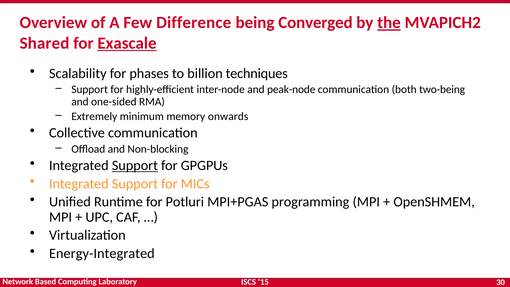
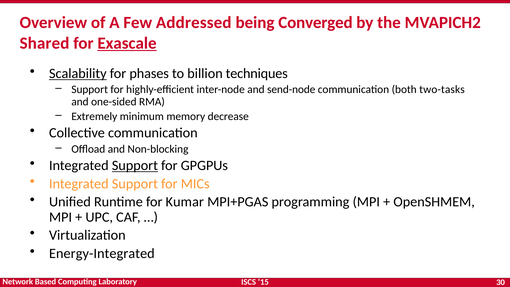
Difference: Difference -> Addressed
the underline: present -> none
Scalability underline: none -> present
peak-node: peak-node -> send-node
two-being: two-being -> two-tasks
onwards: onwards -> decrease
Potluri: Potluri -> Kumar
